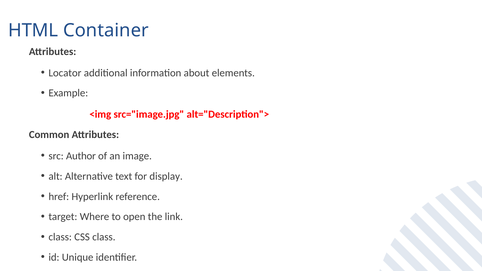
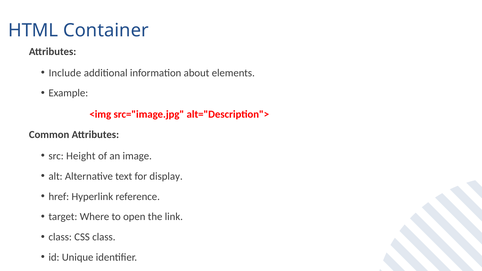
Locator: Locator -> Include
Author: Author -> Height
